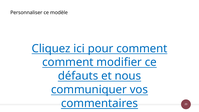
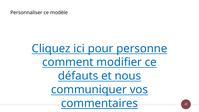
pour comment: comment -> personne
